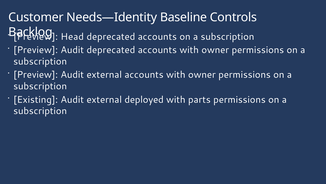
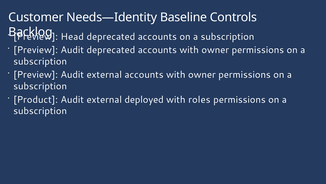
Existing: Existing -> Product
parts: parts -> roles
